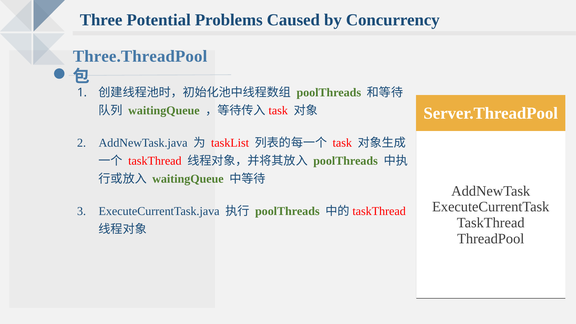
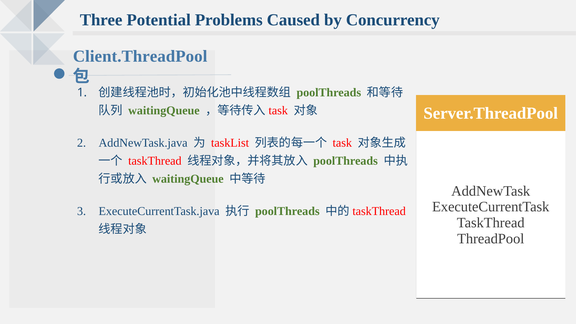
Three.ThreadPool: Three.ThreadPool -> Client.ThreadPool
